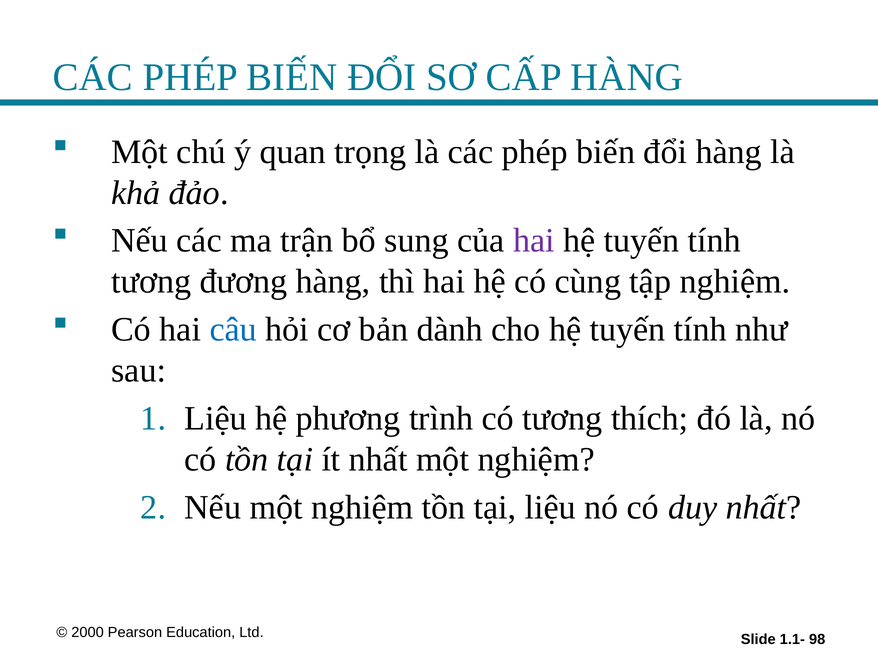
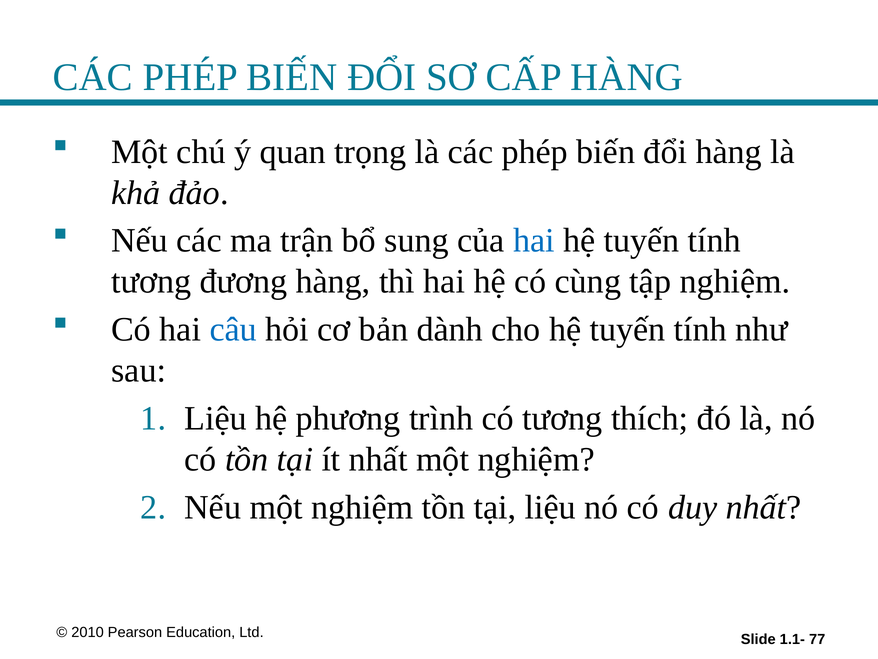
hai at (534, 240) colour: purple -> blue
2000: 2000 -> 2010
98: 98 -> 77
